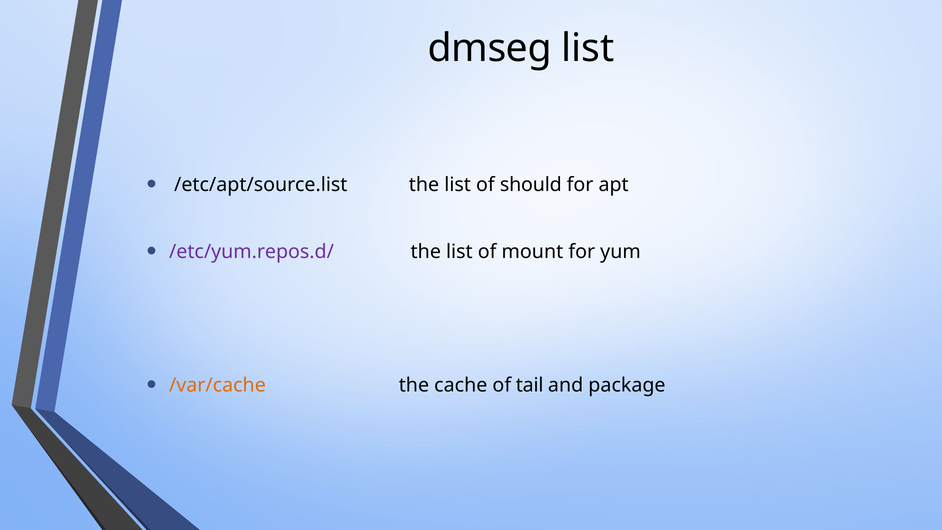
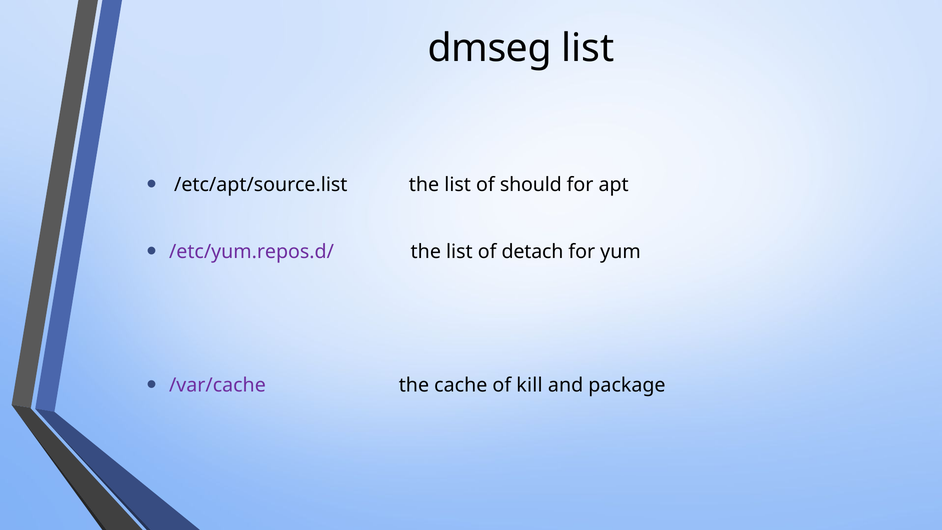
mount: mount -> detach
/var/cache colour: orange -> purple
tail: tail -> kill
